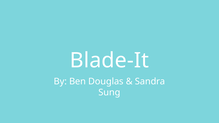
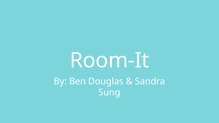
Blade-It: Blade-It -> Room-It
